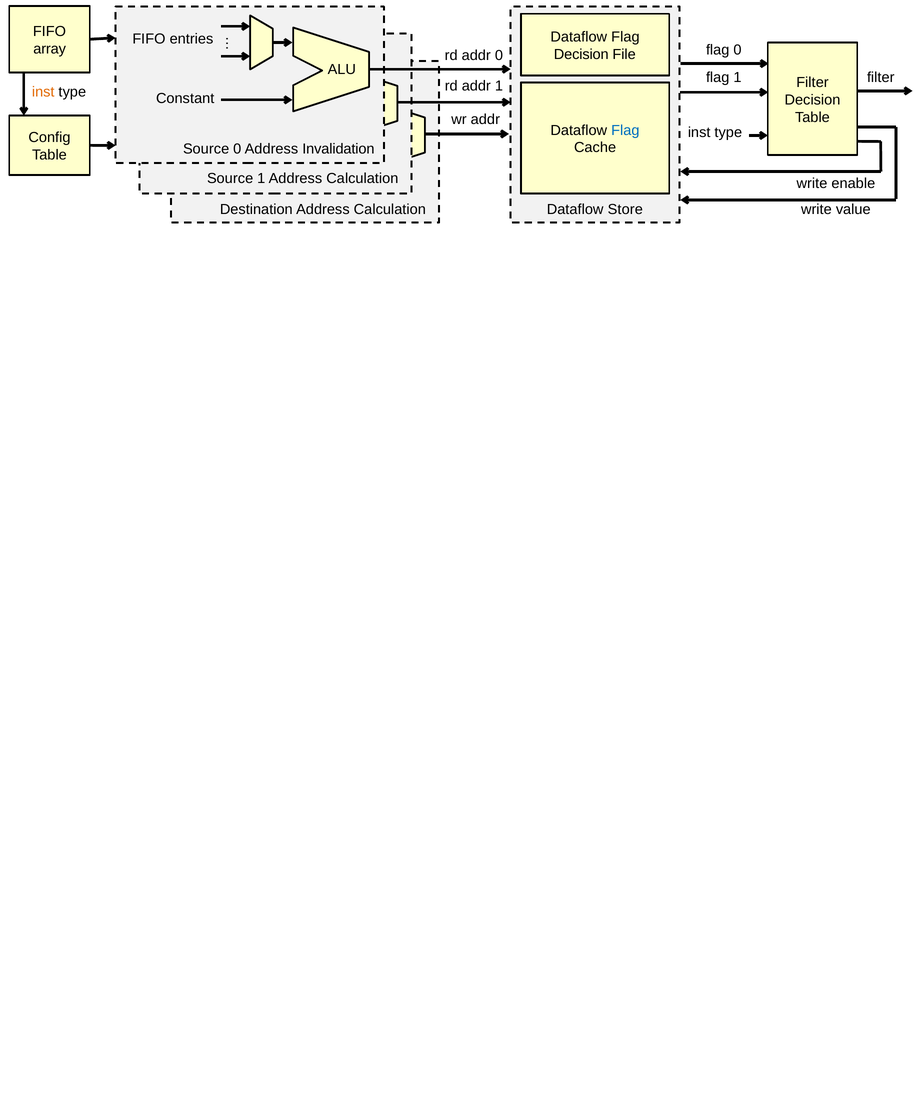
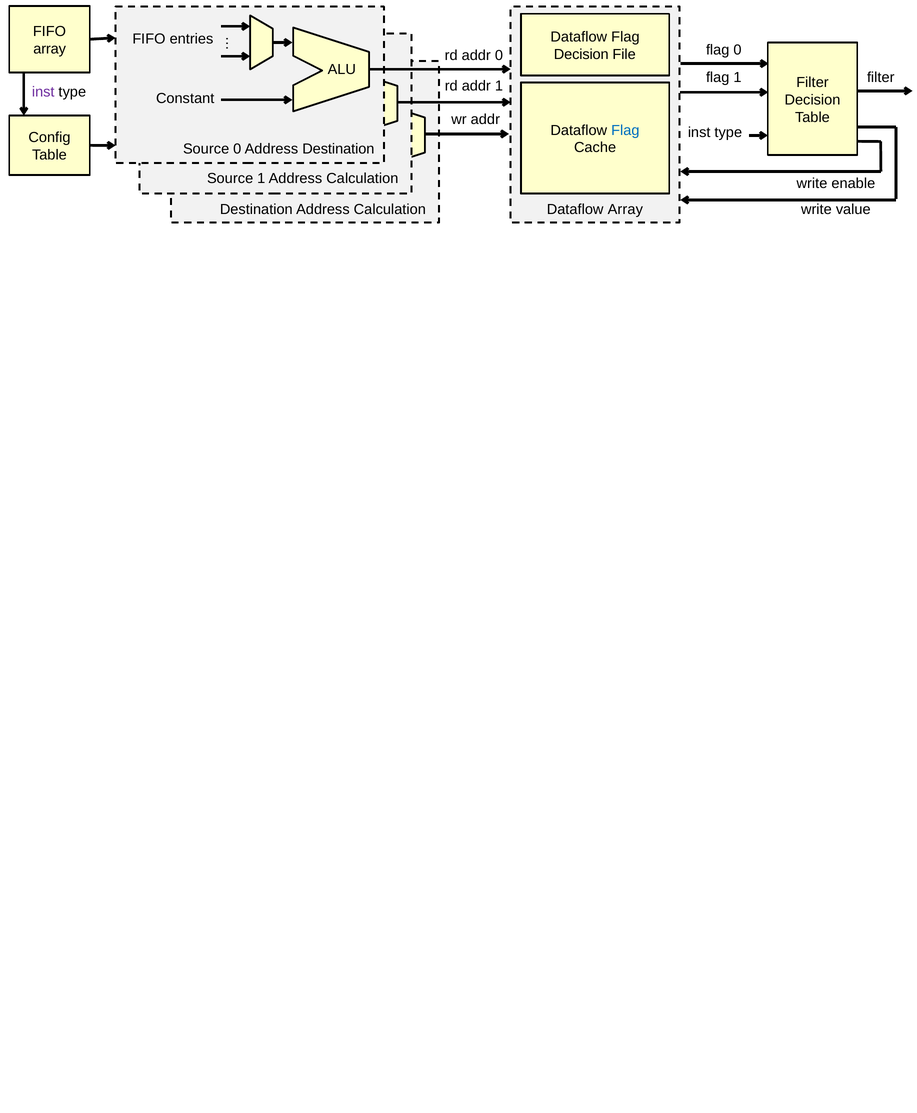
inst at (43, 92) colour: orange -> purple
Address Invalidation: Invalidation -> Destination
Dataflow Store: Store -> Array
